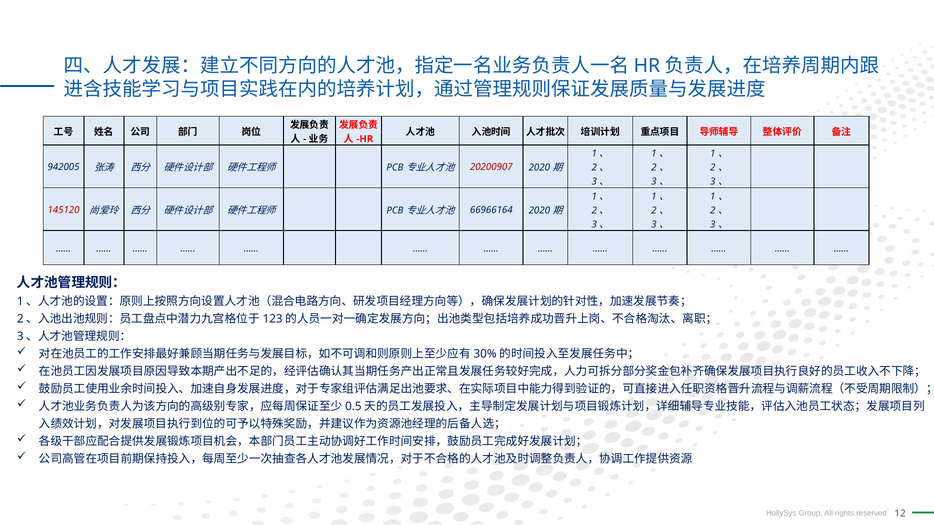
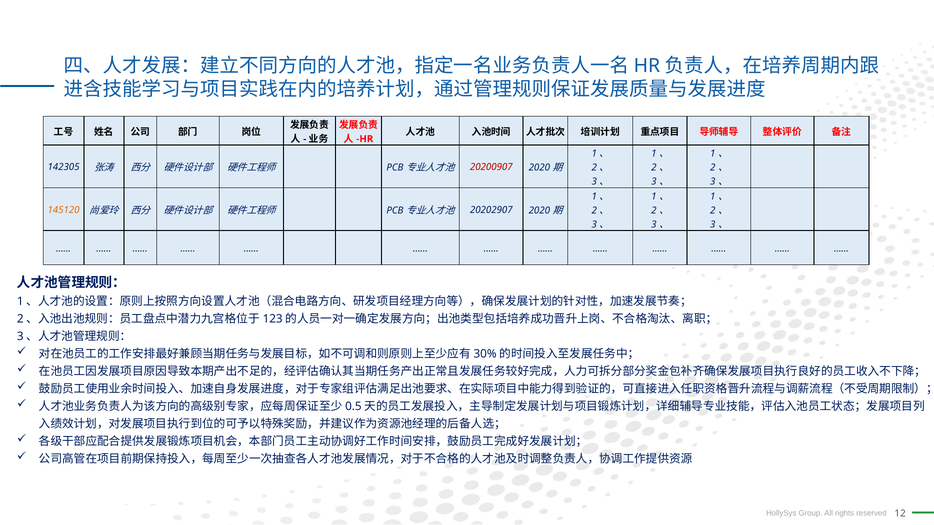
942005: 942005 -> 142305
145120 colour: red -> orange
66966164: 66966164 -> 20202907
